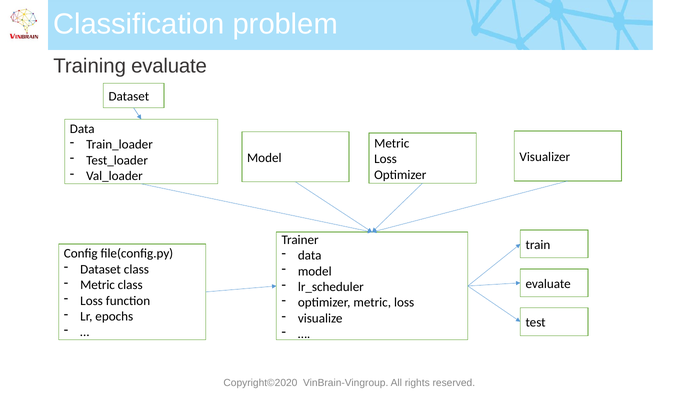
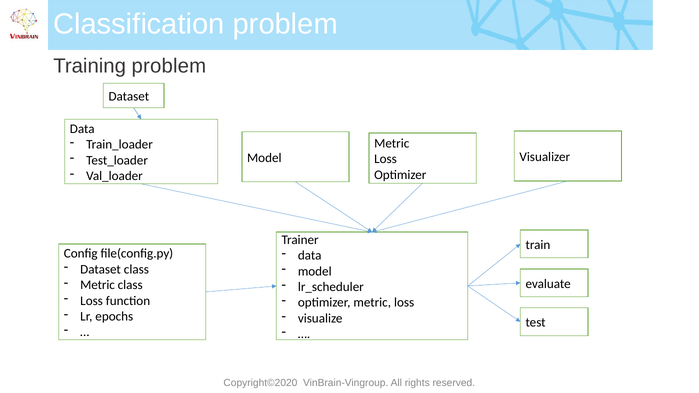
Training evaluate: evaluate -> problem
